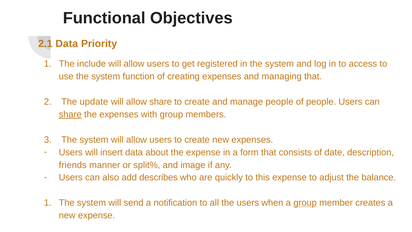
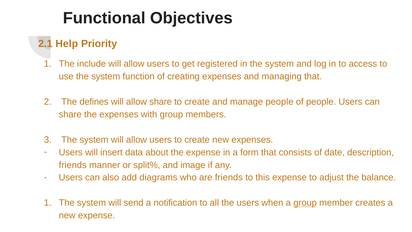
2.1 Data: Data -> Help
update: update -> defines
share at (70, 114) underline: present -> none
describes: describes -> diagrams
are quickly: quickly -> friends
